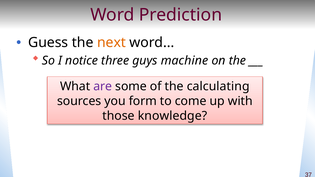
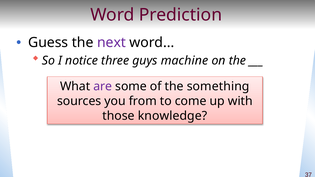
next colour: orange -> purple
calculating: calculating -> something
form: form -> from
